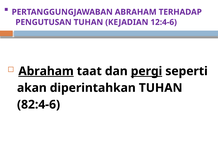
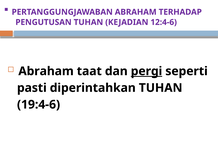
Abraham at (46, 71) underline: present -> none
akan: akan -> pasti
82:4-6: 82:4-6 -> 19:4-6
